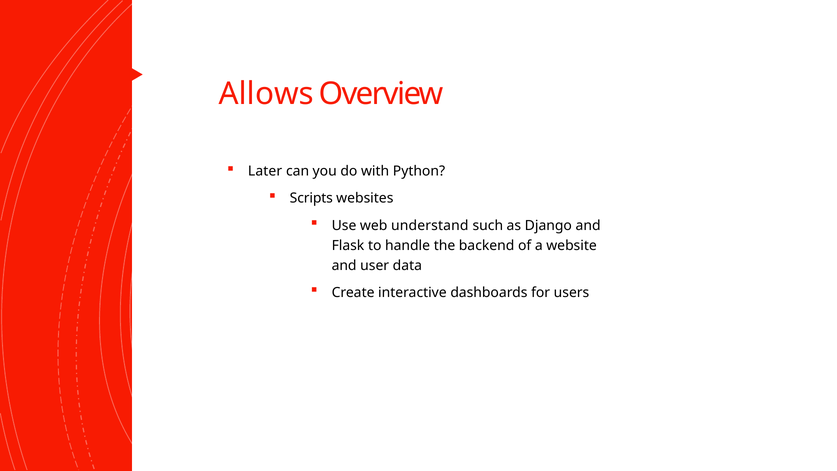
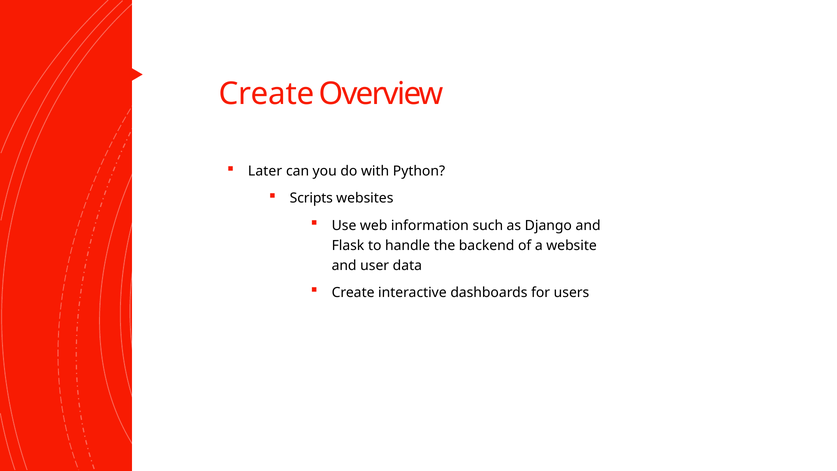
Allows at (266, 94): Allows -> Create
understand: understand -> information
